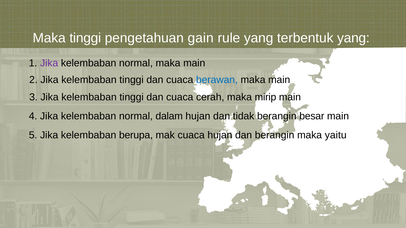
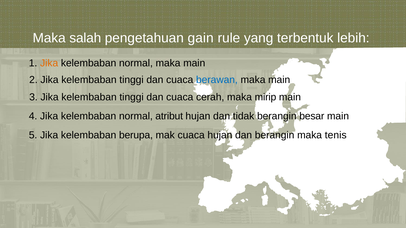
Maka tinggi: tinggi -> salah
terbentuk yang: yang -> lebih
Jika at (49, 63) colour: purple -> orange
dalam: dalam -> atribut
yaitu: yaitu -> tenis
